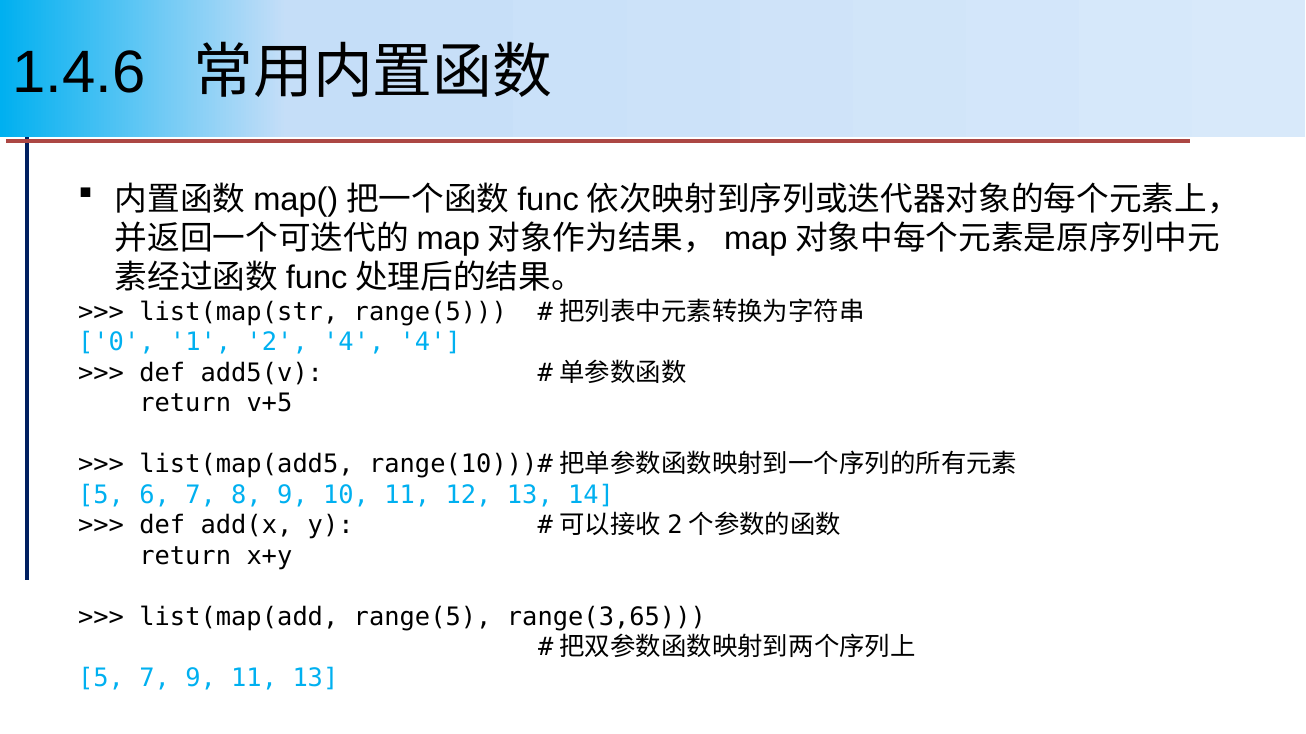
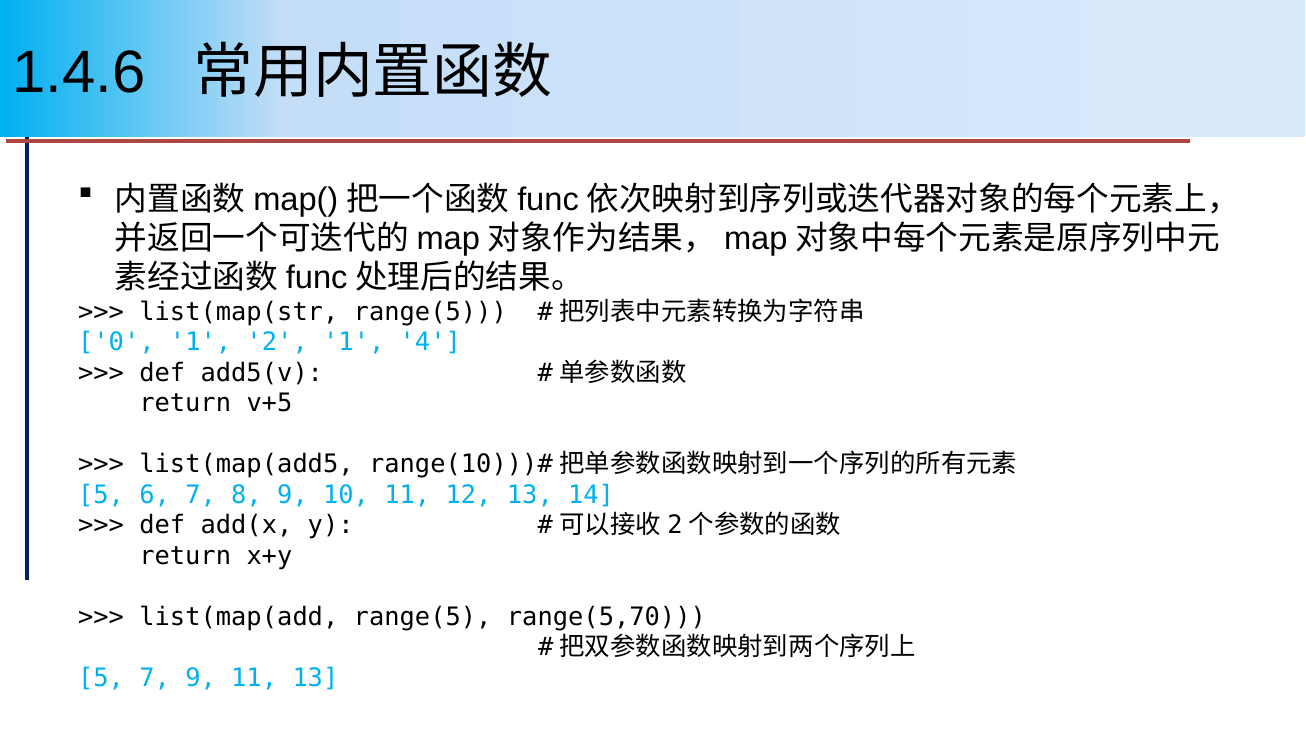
2 4: 4 -> 1
range(3,65: range(3,65 -> range(5,70
